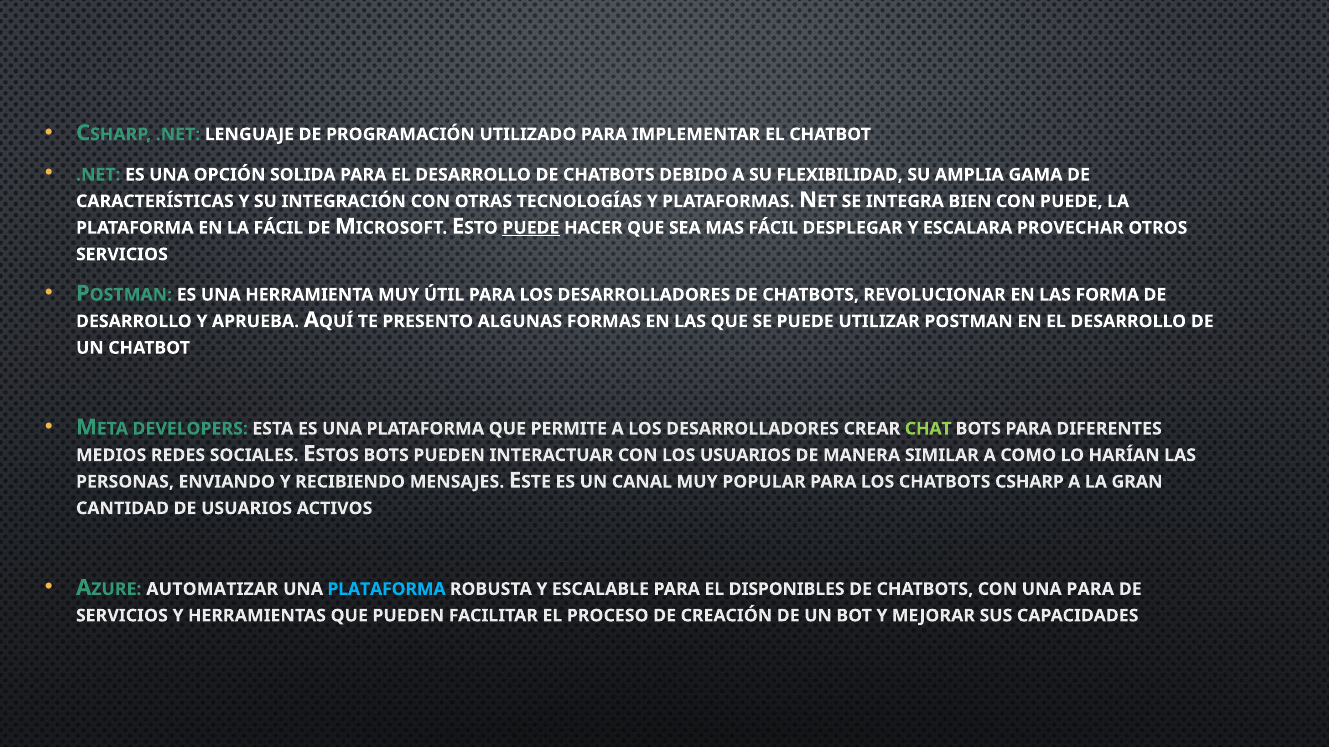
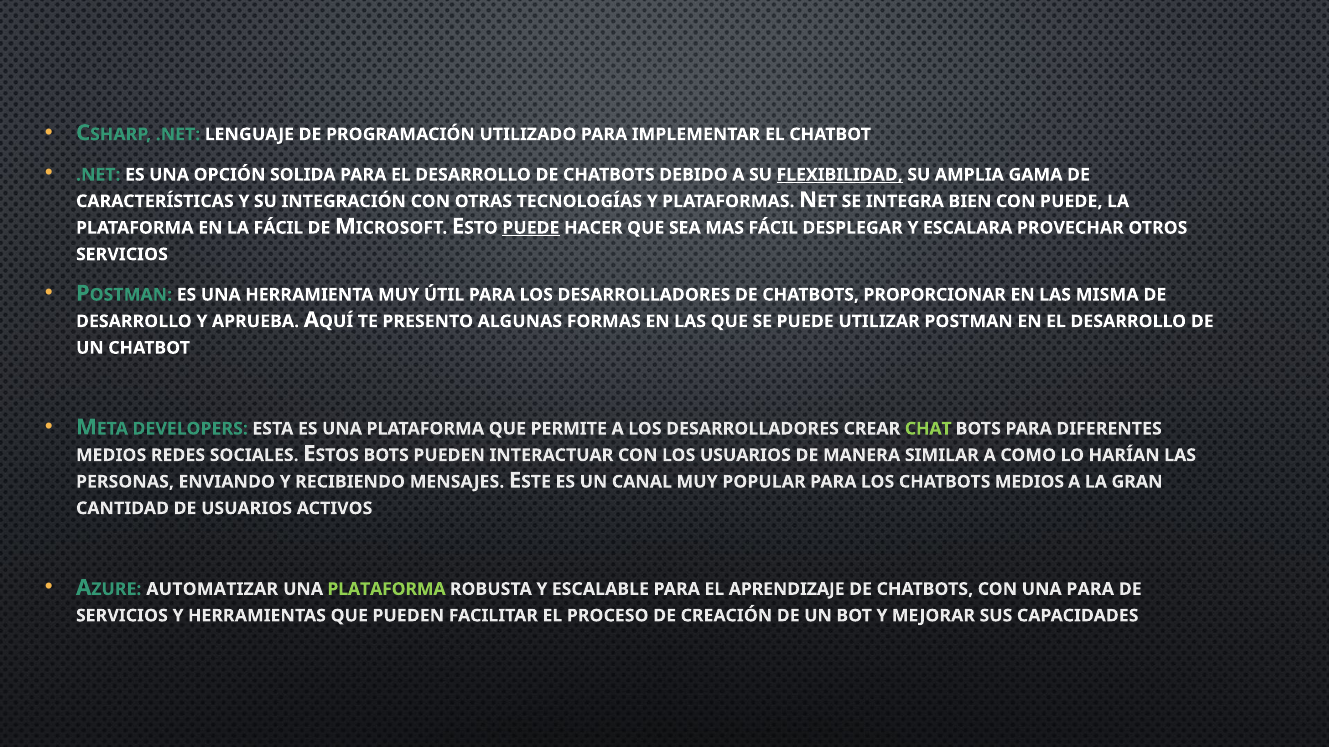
FLEXIBILIDAD underline: none -> present
REVOLUCIONAR: REVOLUCIONAR -> PROPORCIONAR
FORMA: FORMA -> MISMA
CHATBOTS CSHARP: CSHARP -> MEDIOS
PLATAFORMA at (387, 590) colour: light blue -> light green
DISPONIBLES: DISPONIBLES -> APRENDIZAJE
